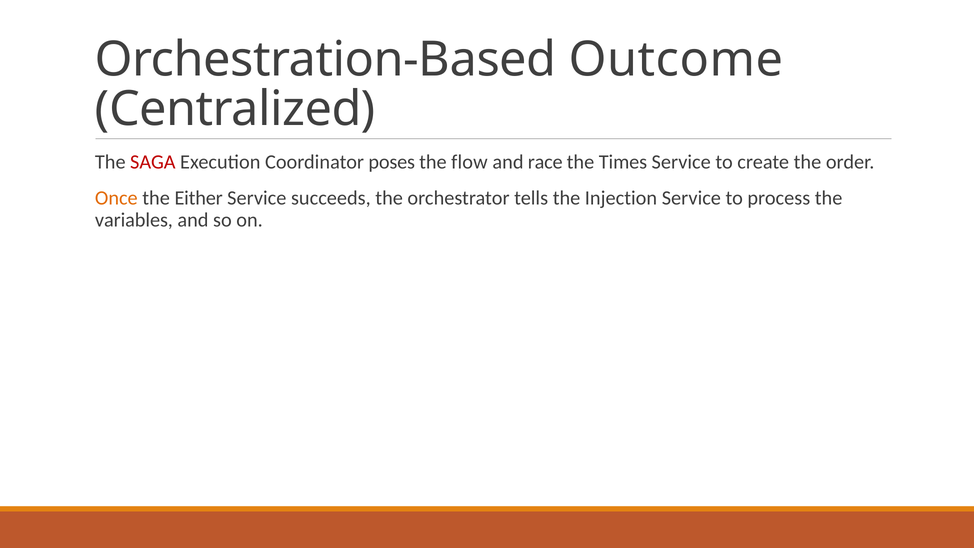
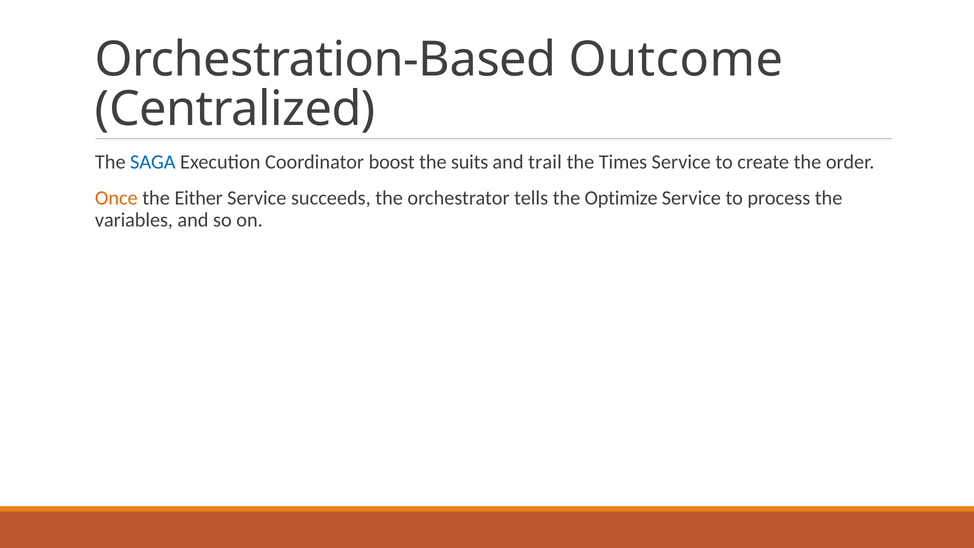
SAGA colour: red -> blue
poses: poses -> boost
flow: flow -> suits
race: race -> trail
Injection: Injection -> Optimize
